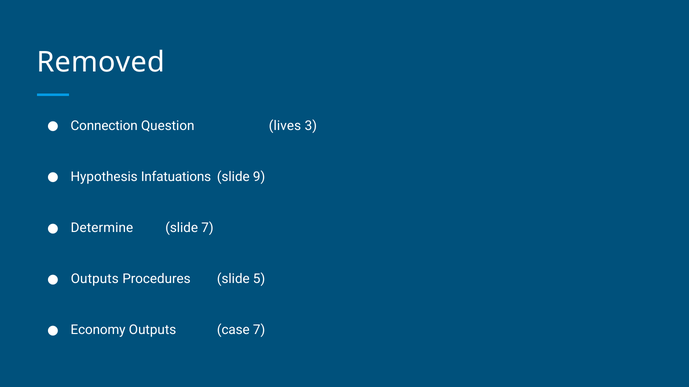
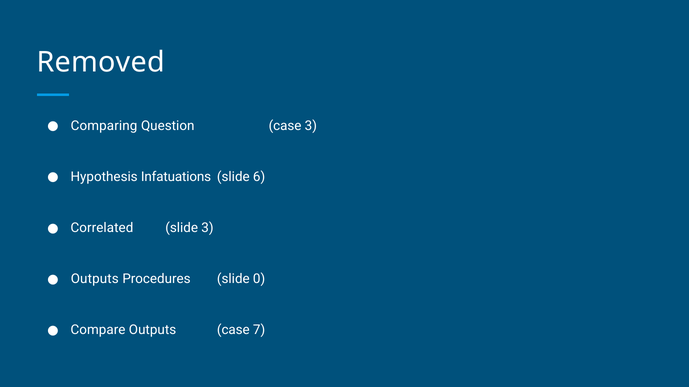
Connection: Connection -> Comparing
Question lives: lives -> case
9: 9 -> 6
Determine: Determine -> Correlated
slide 7: 7 -> 3
5: 5 -> 0
Economy: Economy -> Compare
